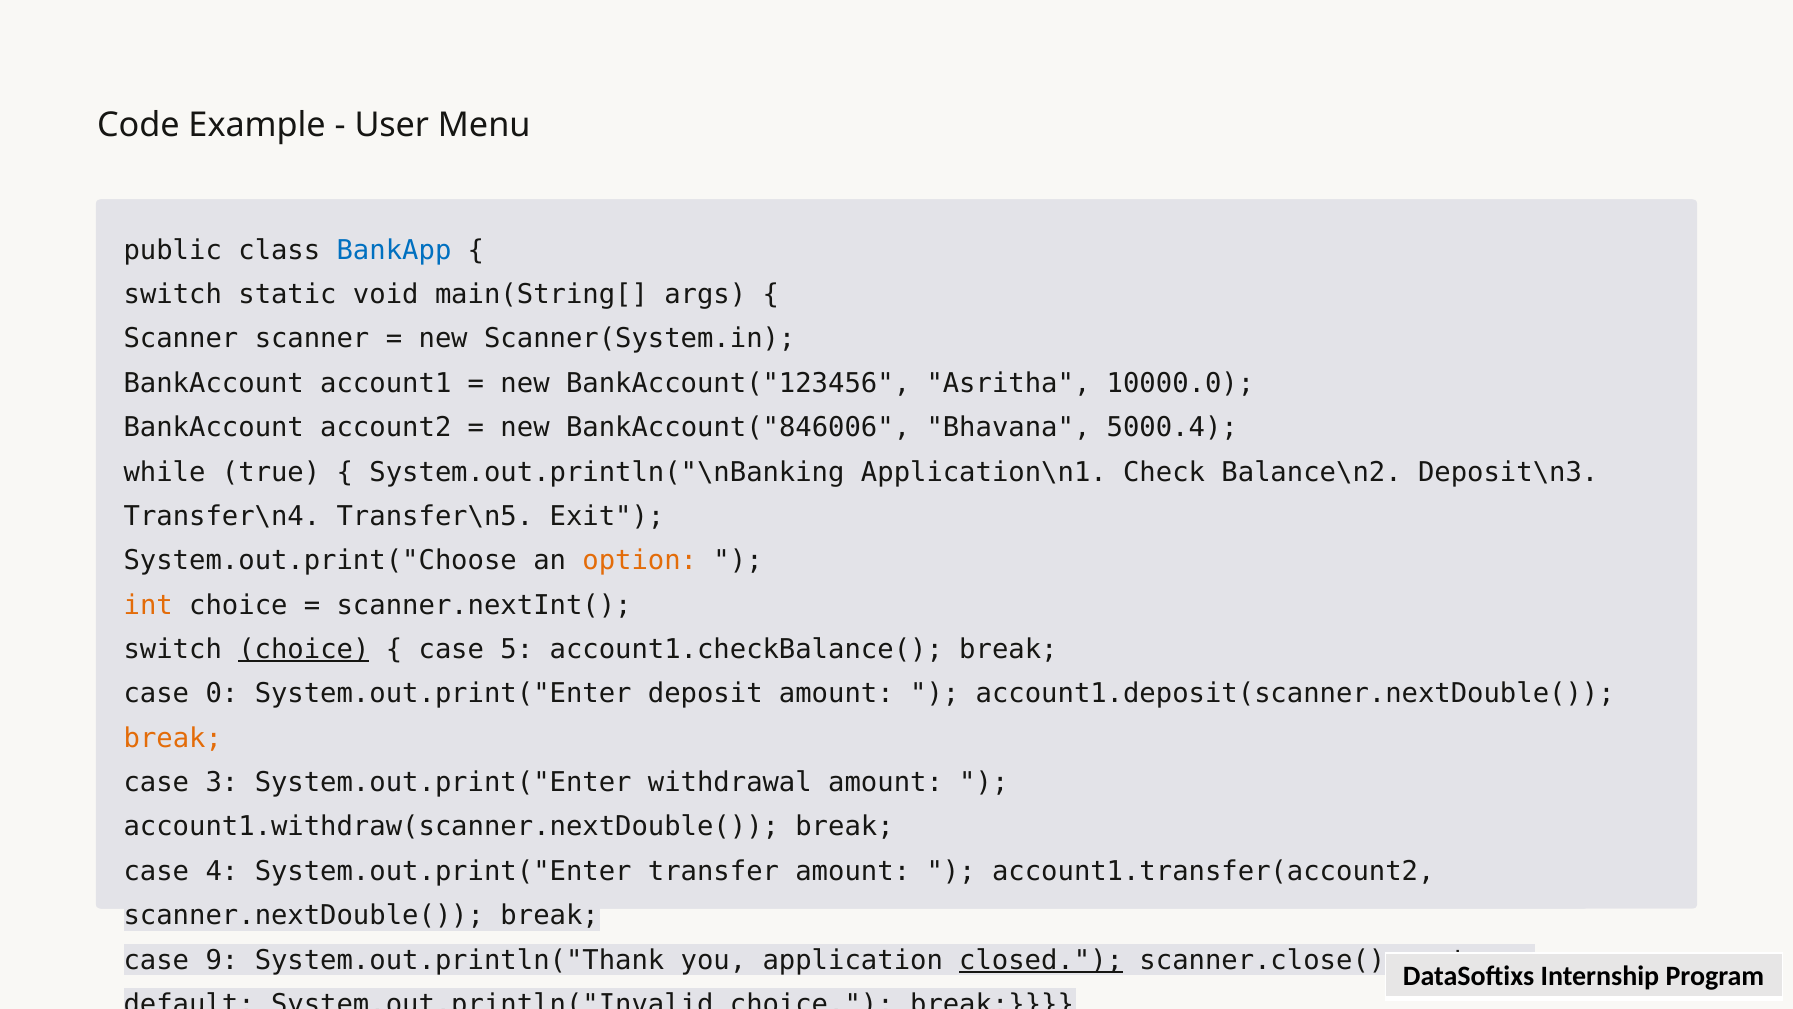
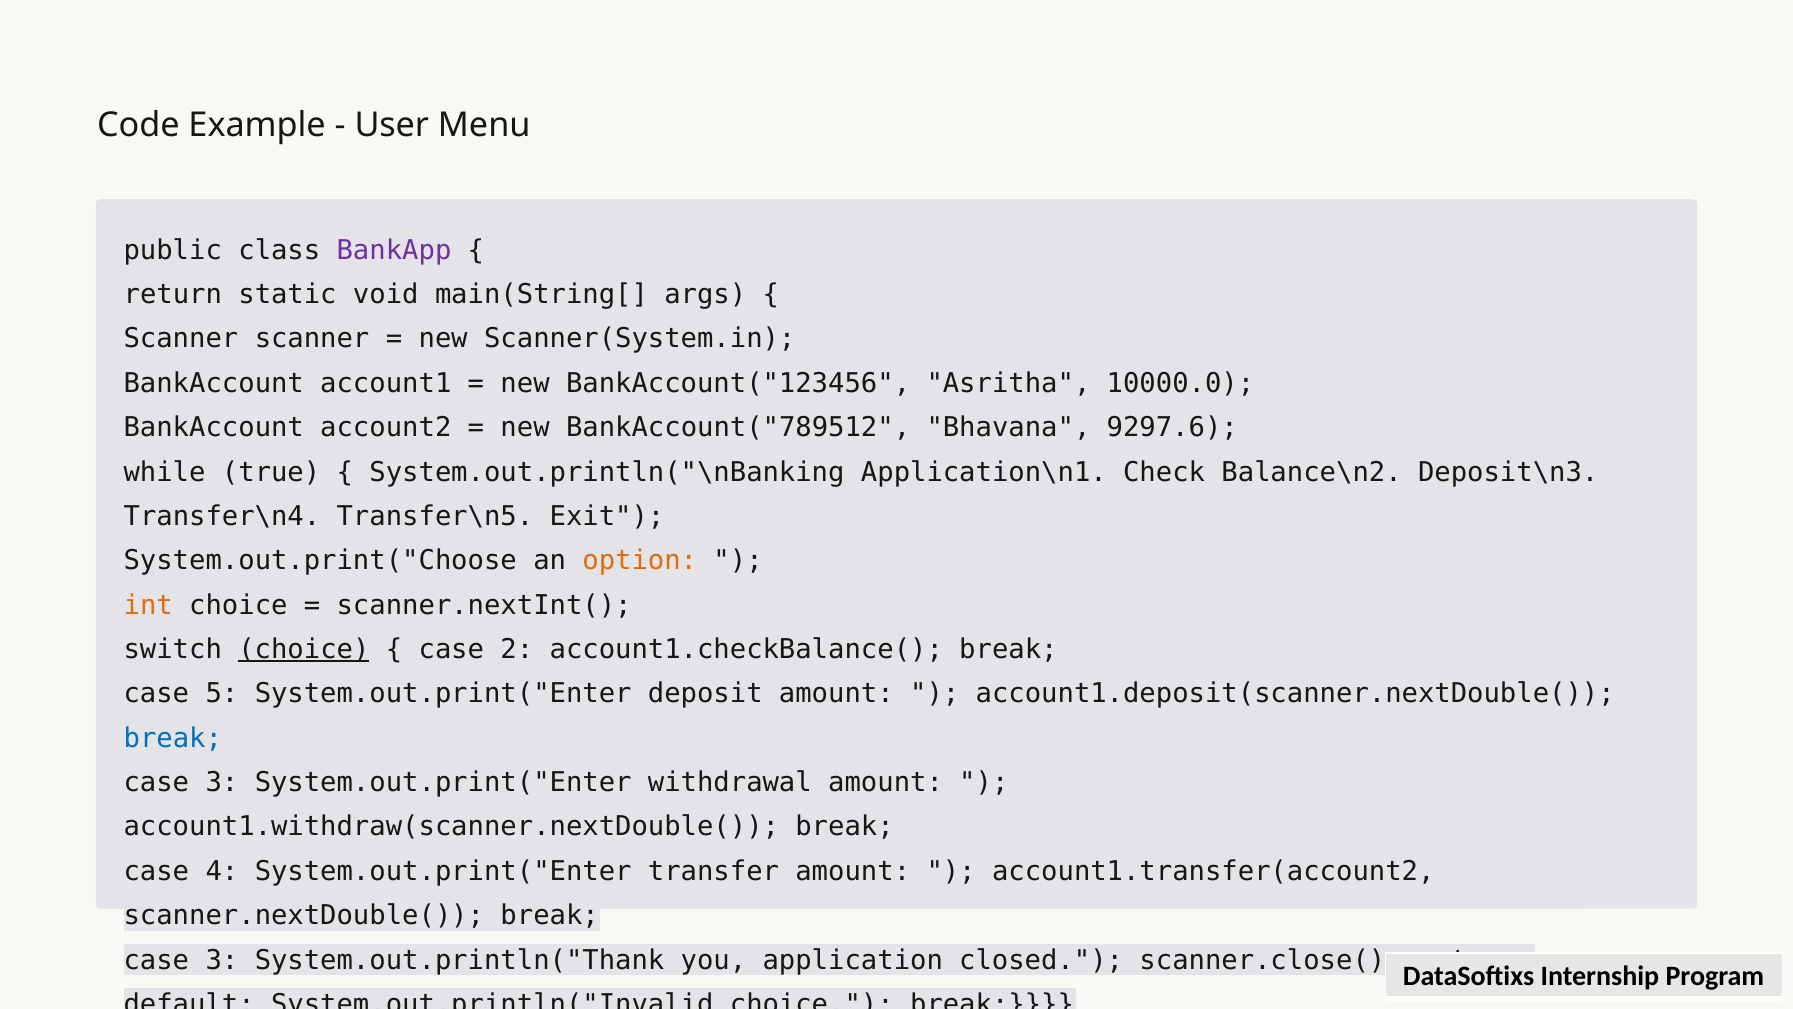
BankApp colour: blue -> purple
switch at (173, 295): switch -> return
BankAccount("846006: BankAccount("846006 -> BankAccount("789512
5000.4: 5000.4 -> 9297.6
5: 5 -> 2
0: 0 -> 5
break at (173, 738) colour: orange -> blue
9 at (222, 960): 9 -> 3
closed underline: present -> none
